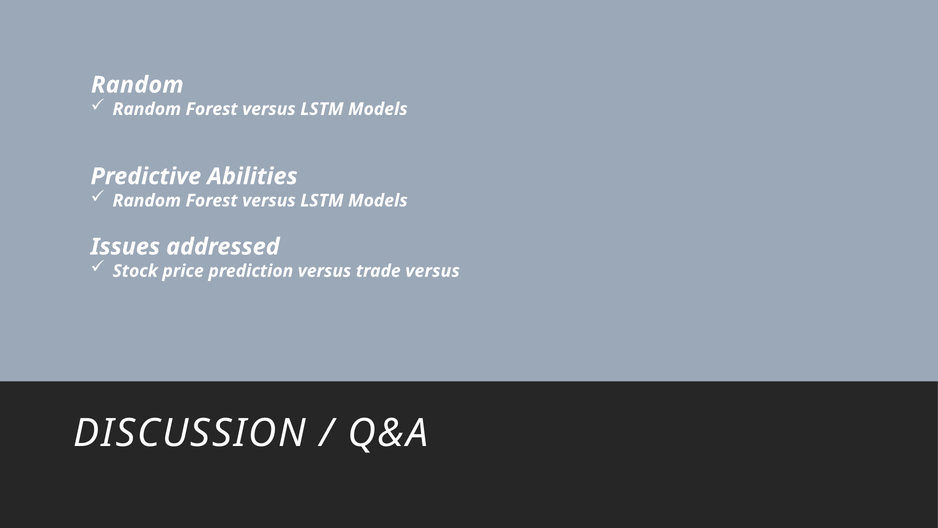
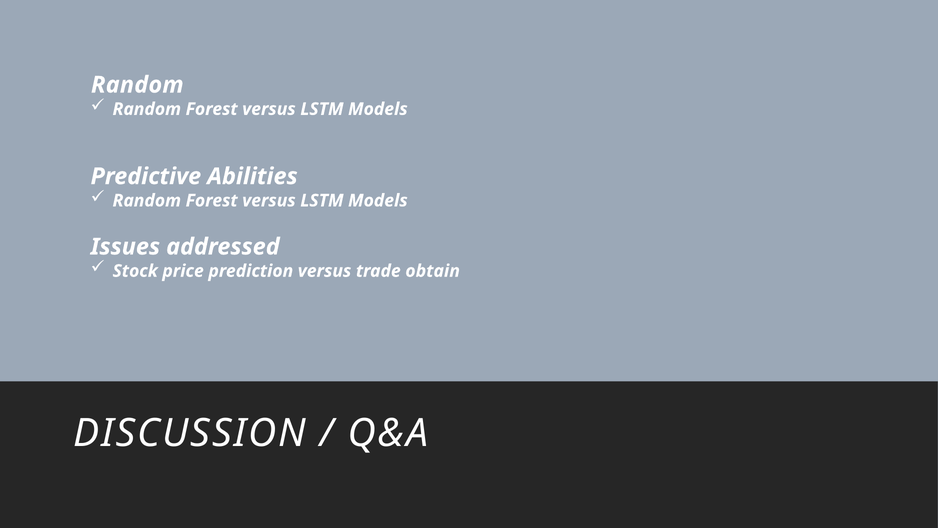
trade versus: versus -> obtain
